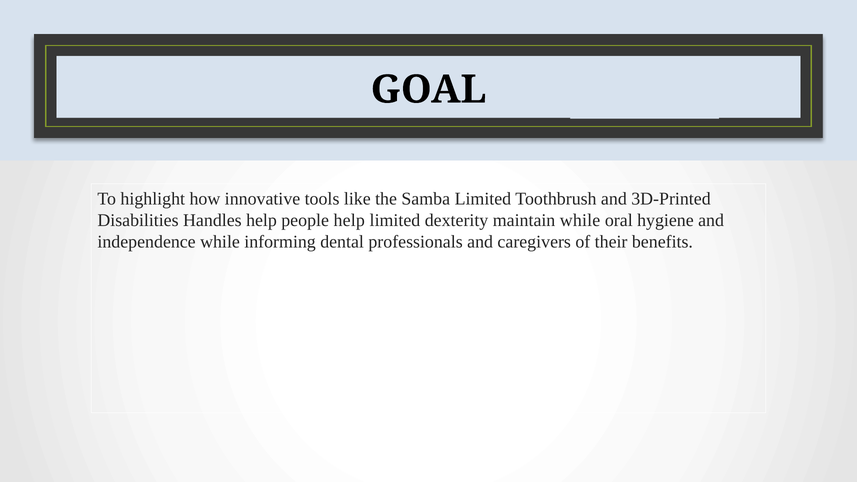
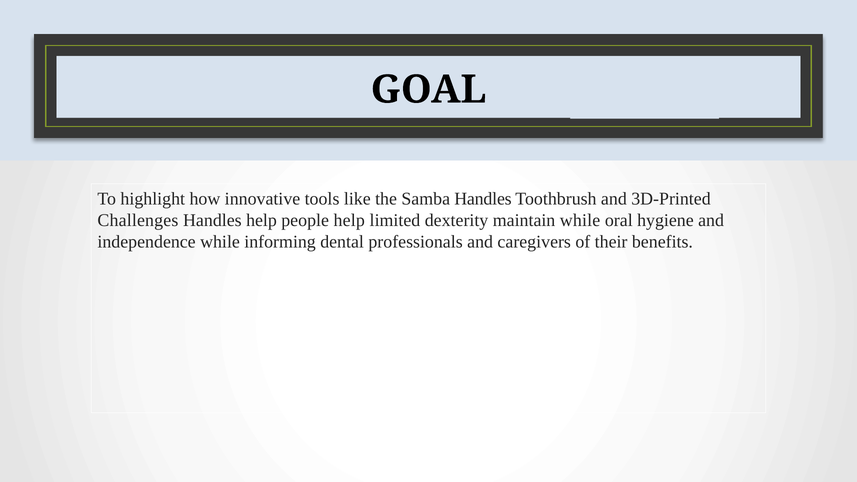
Samba Limited: Limited -> Handles
Disabilities: Disabilities -> Challenges
